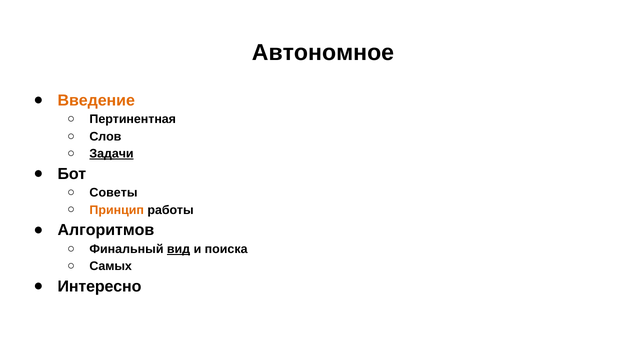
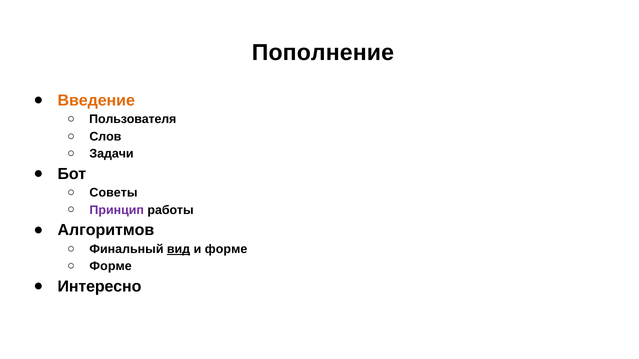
Автономное: Автономное -> Пополнение
Пертинентная: Пертинентная -> Пользователя
Задачи underline: present -> none
Принцип colour: orange -> purple
и поиска: поиска -> форме
Самых at (111, 267): Самых -> Форме
